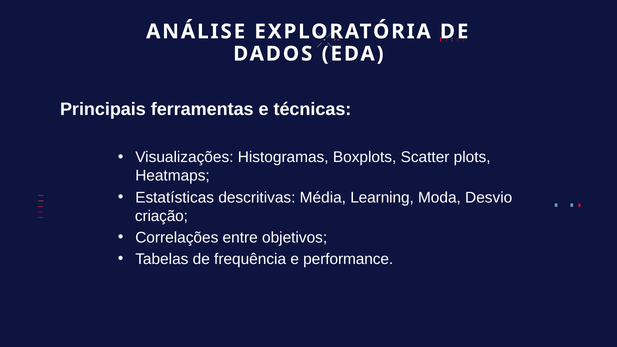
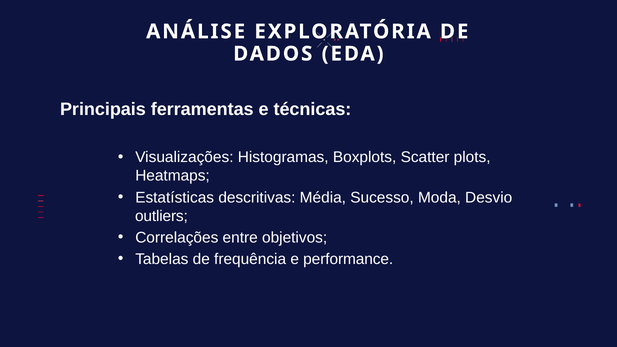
Learning: Learning -> Sucesso
criação: criação -> outliers
